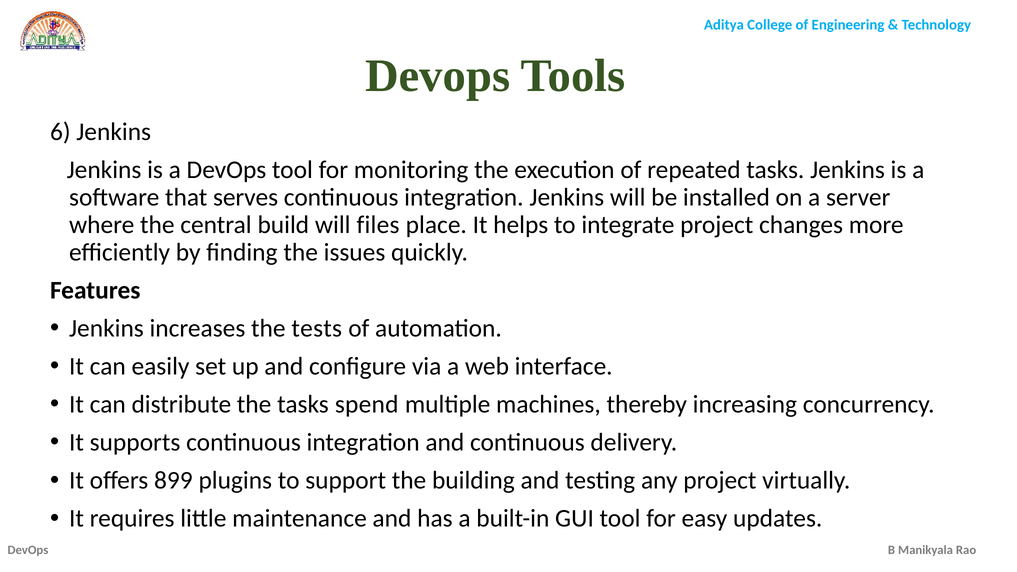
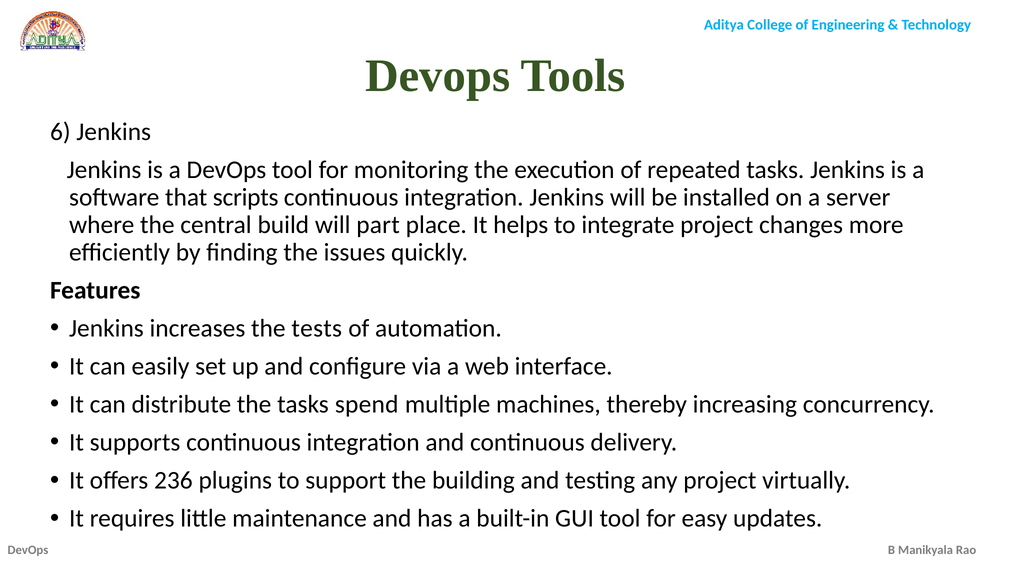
serves: serves -> scripts
files: files -> part
899: 899 -> 236
